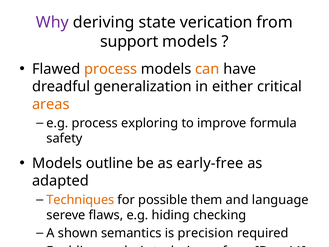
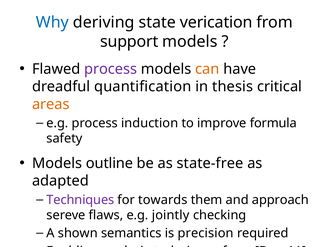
Why colour: purple -> blue
process at (111, 69) colour: orange -> purple
generalization: generalization -> quantification
either: either -> thesis
exploring: exploring -> induction
early-free: early-free -> state-free
Techniques at (80, 200) colour: orange -> purple
possible: possible -> towards
language: language -> approach
hiding: hiding -> jointly
